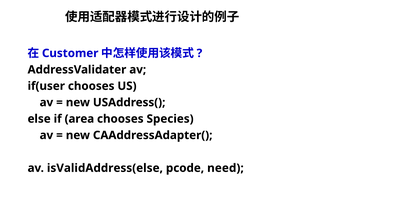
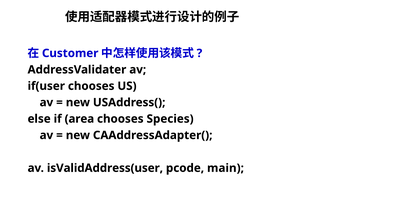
isValidAddress(else: isValidAddress(else -> isValidAddress(user
need: need -> main
